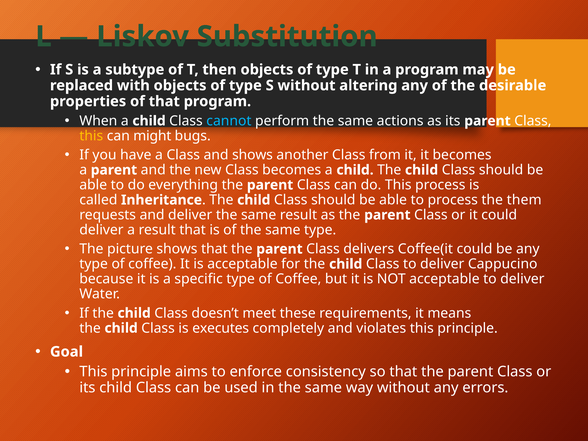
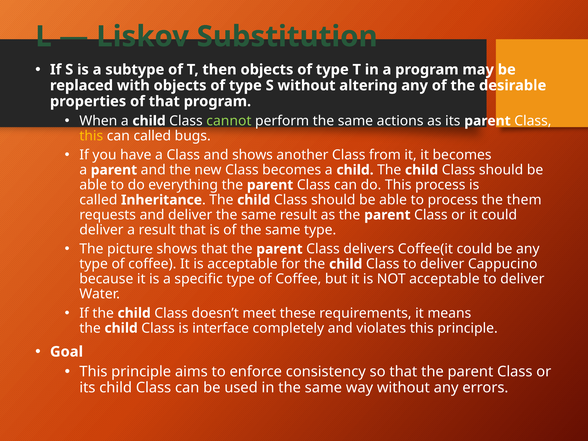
cannot colour: light blue -> light green
can might: might -> called
executes: executes -> interface
